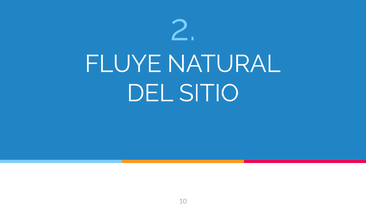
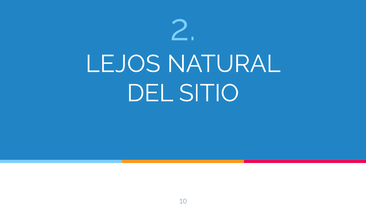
FLUYE: FLUYE -> LEJOS
